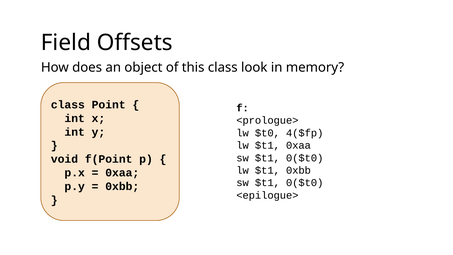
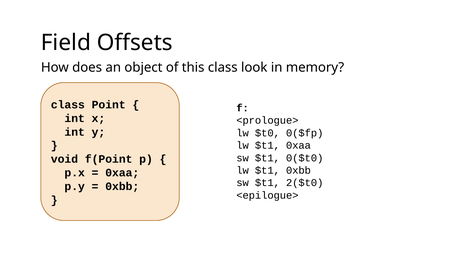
4($fp: 4($fp -> 0($fp
0($t0 at (305, 183): 0($t0 -> 2($t0
